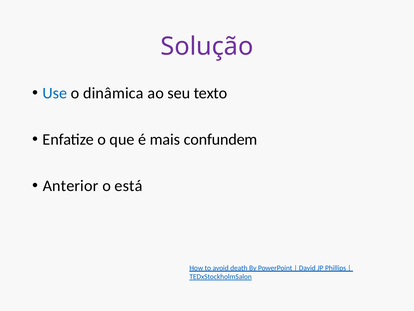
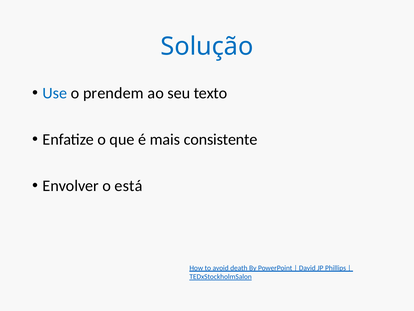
Solução colour: purple -> blue
dinâmica: dinâmica -> prendem
confundem: confundem -> consistente
Anterior: Anterior -> Envolver
